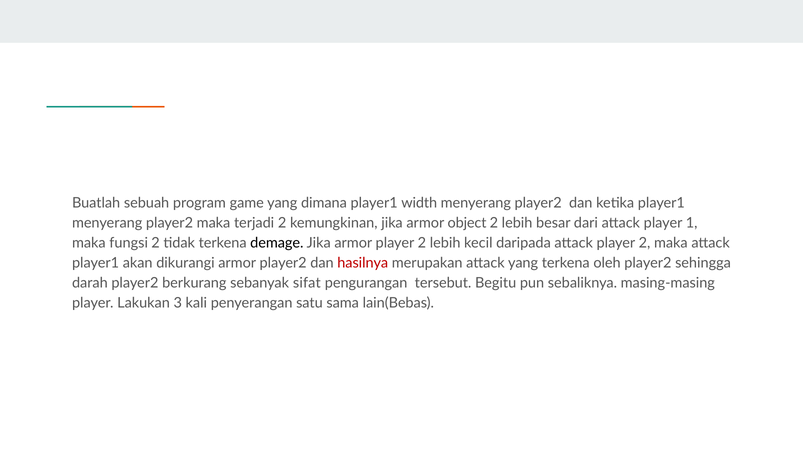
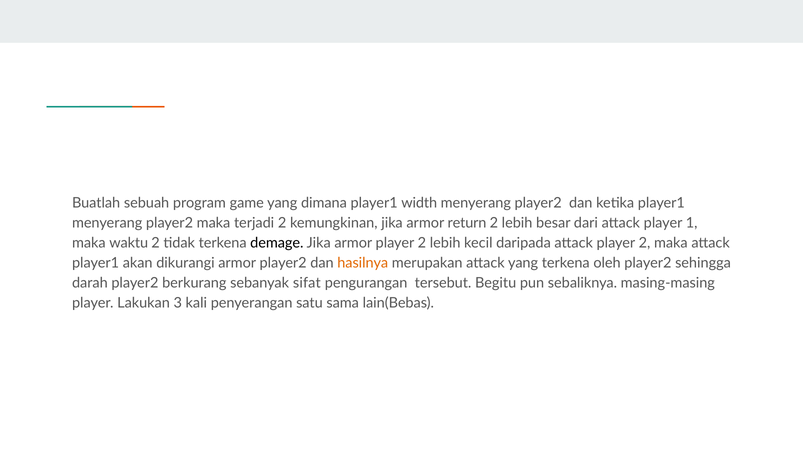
object: object -> return
fungsi: fungsi -> waktu
hasilnya colour: red -> orange
